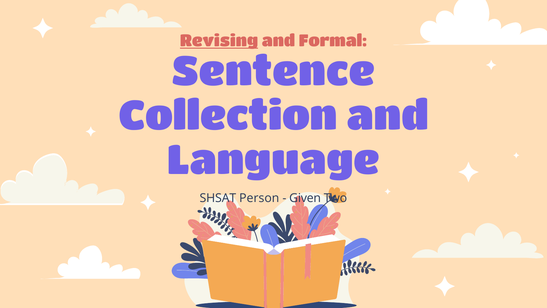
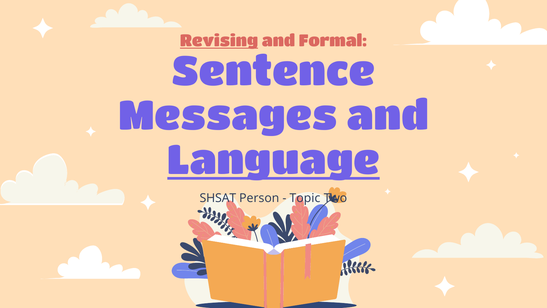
Collection: Collection -> Messages
Language underline: none -> present
Given: Given -> Topic
